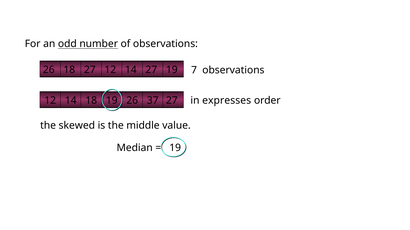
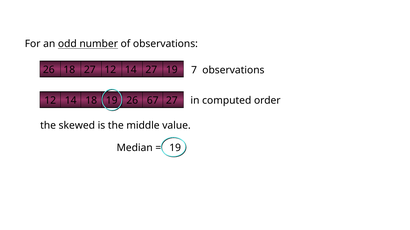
37: 37 -> 67
expresses: expresses -> computed
